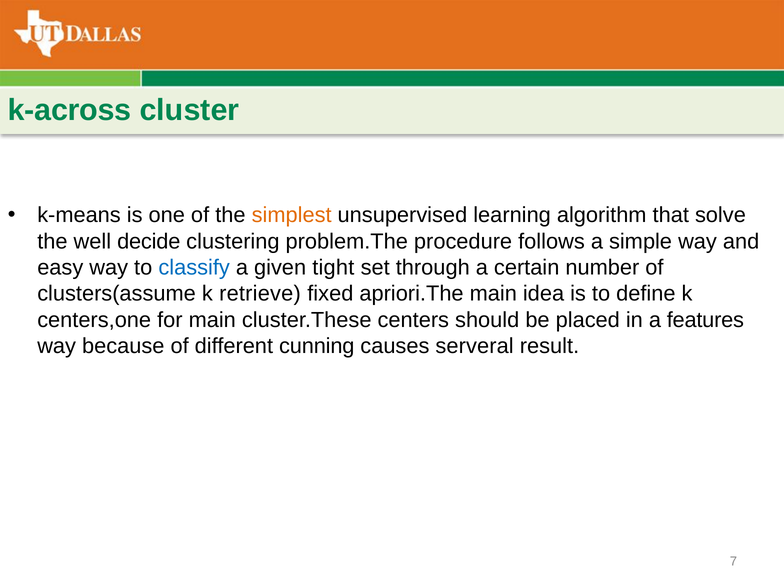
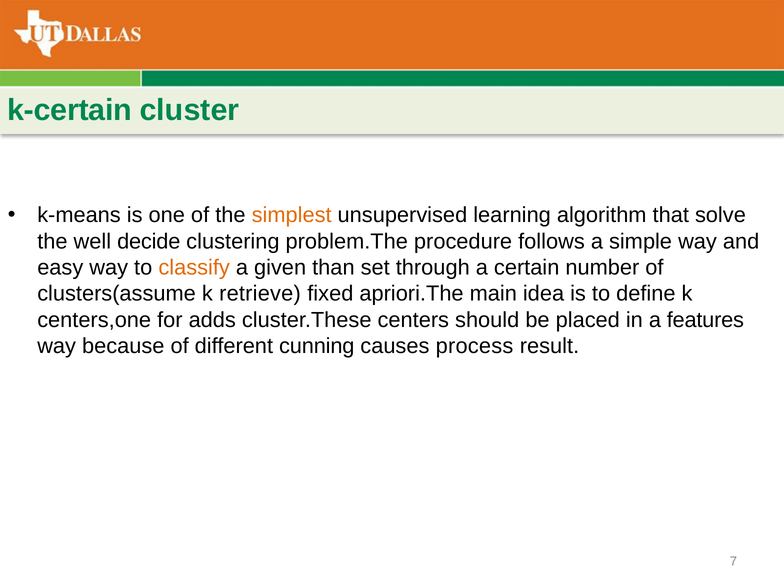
k-across: k-across -> k-certain
classify colour: blue -> orange
tight: tight -> than
for main: main -> adds
serveral: serveral -> process
